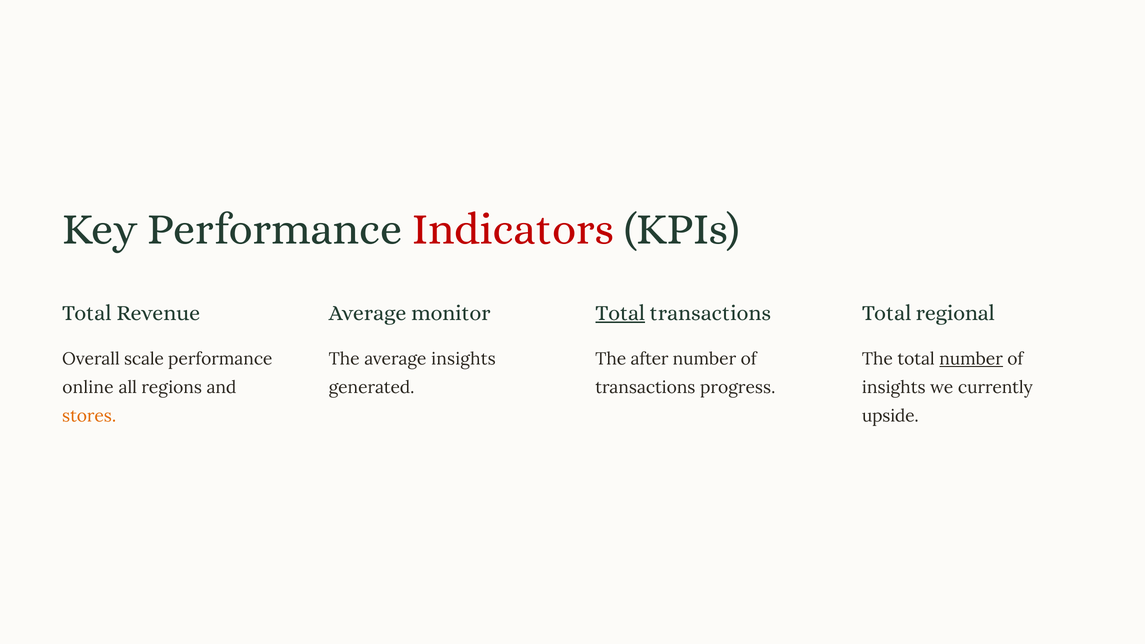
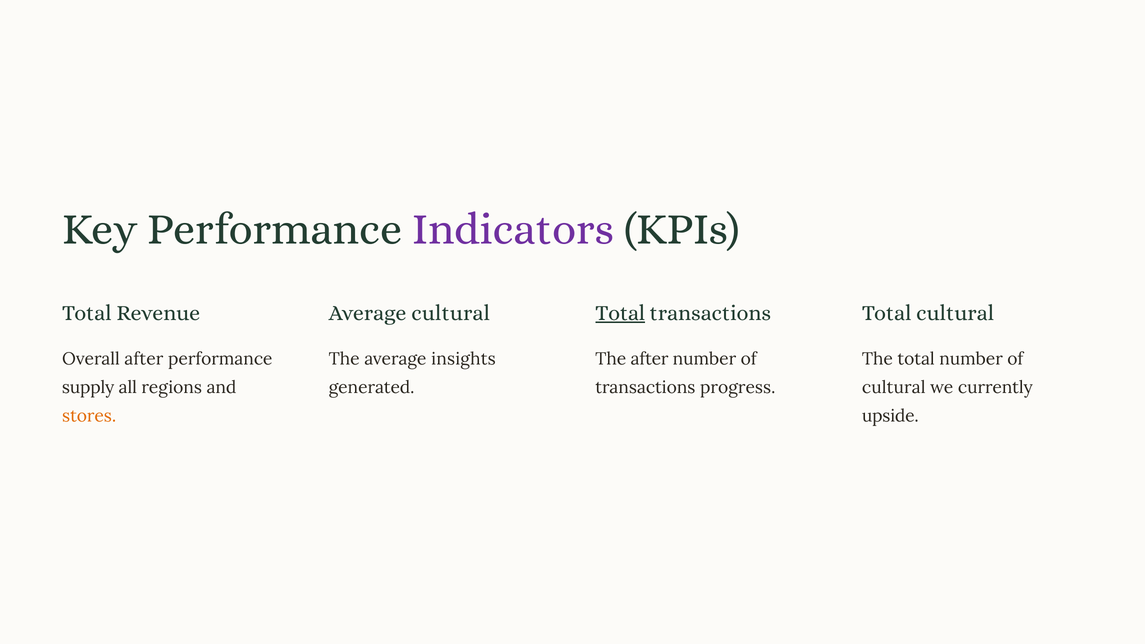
Indicators colour: red -> purple
Average monitor: monitor -> cultural
Total regional: regional -> cultural
Overall scale: scale -> after
number at (971, 359) underline: present -> none
online: online -> supply
insights at (894, 388): insights -> cultural
